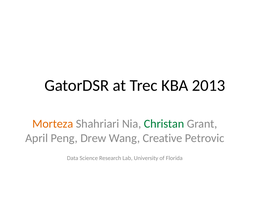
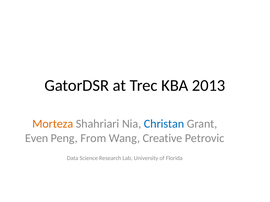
Christan colour: green -> blue
April: April -> Even
Drew: Drew -> From
